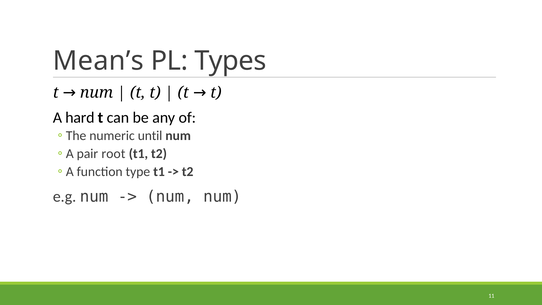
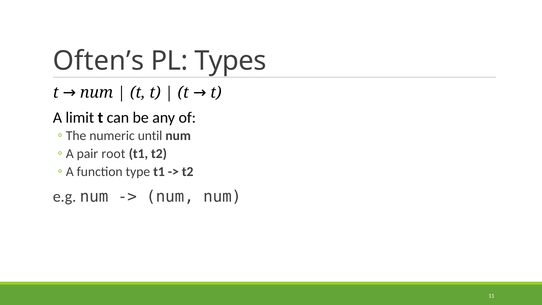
Mean’s: Mean’s -> Often’s
hard: hard -> limit
